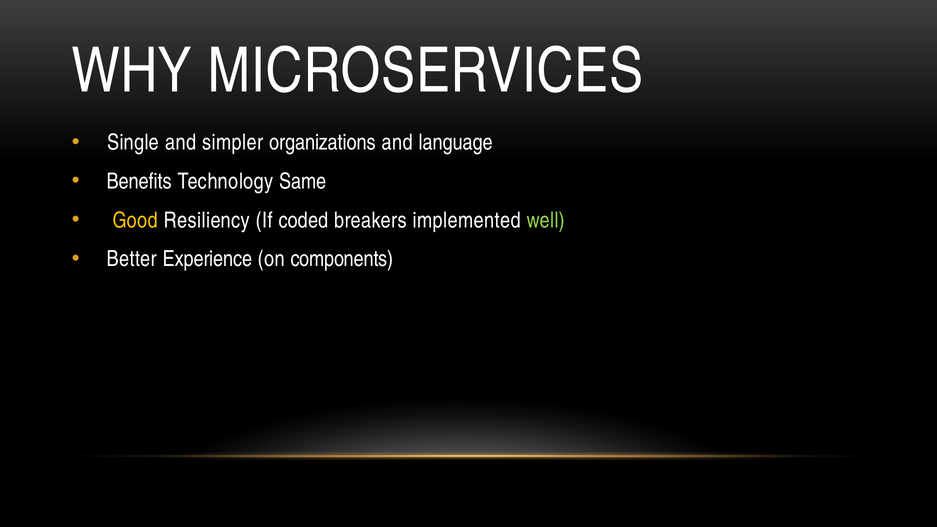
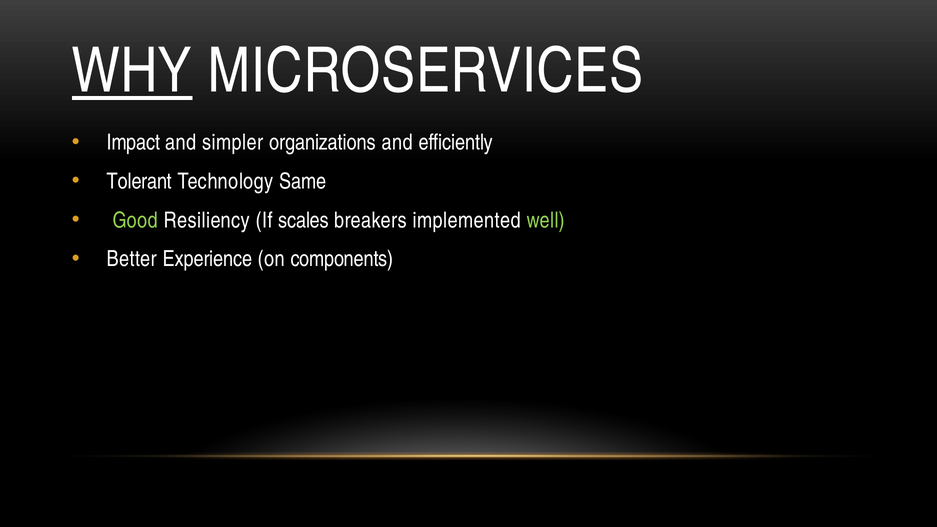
WHY underline: none -> present
Single: Single -> Impact
language: language -> efficiently
Benefits: Benefits -> Tolerant
Good colour: yellow -> light green
coded: coded -> scales
